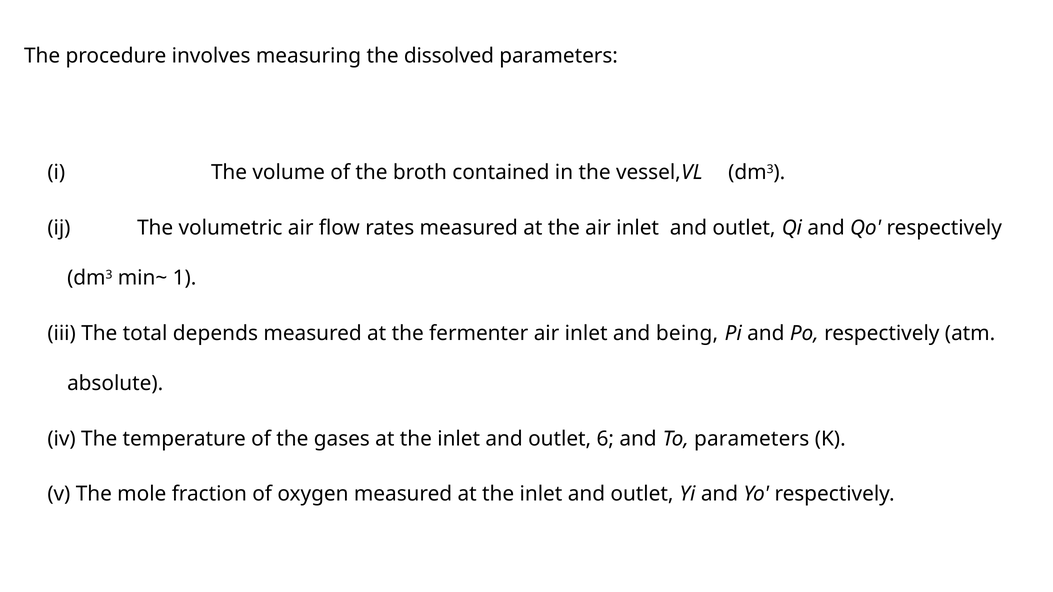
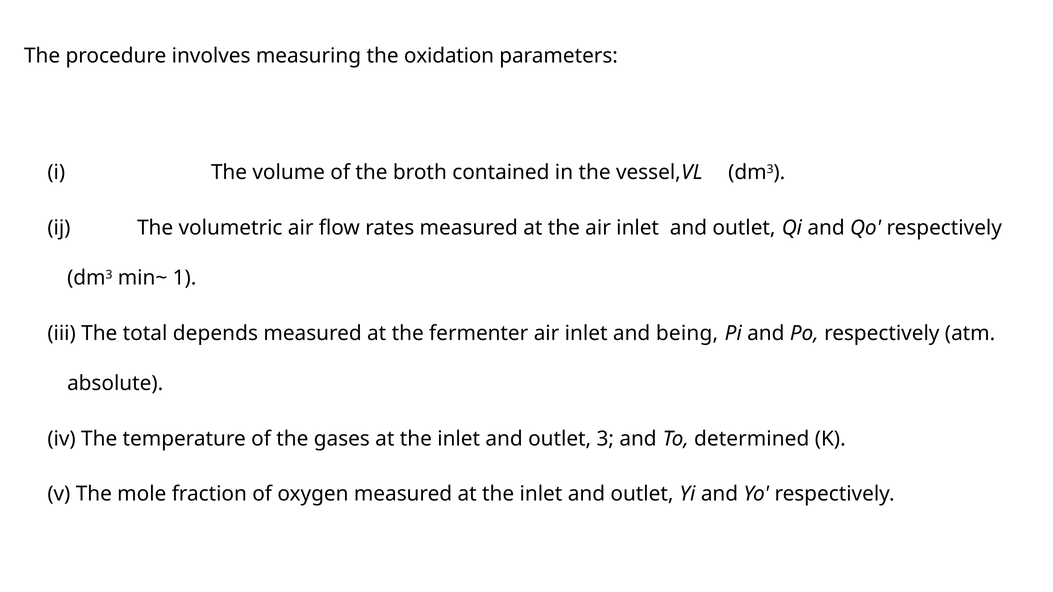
dissolved: dissolved -> oxidation
6: 6 -> 3
To parameters: parameters -> determined
